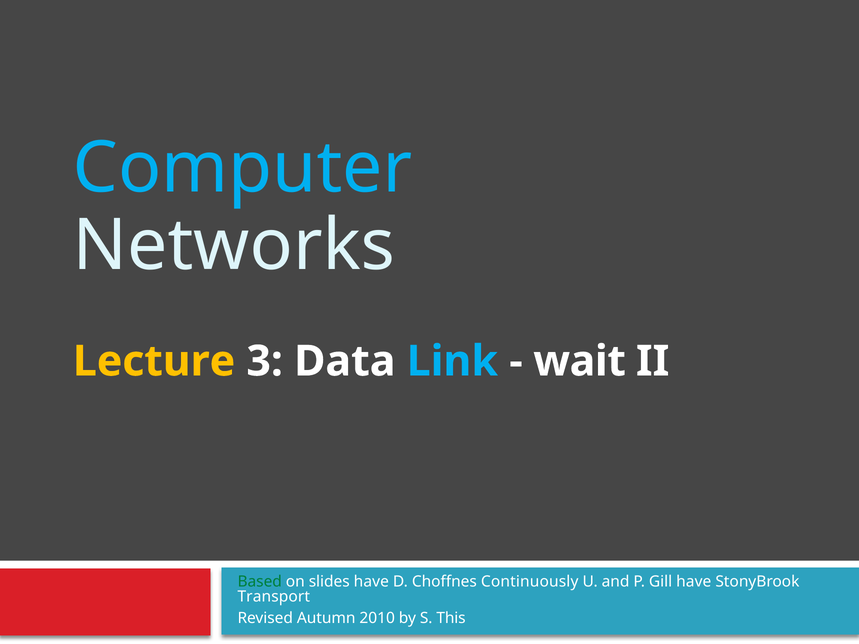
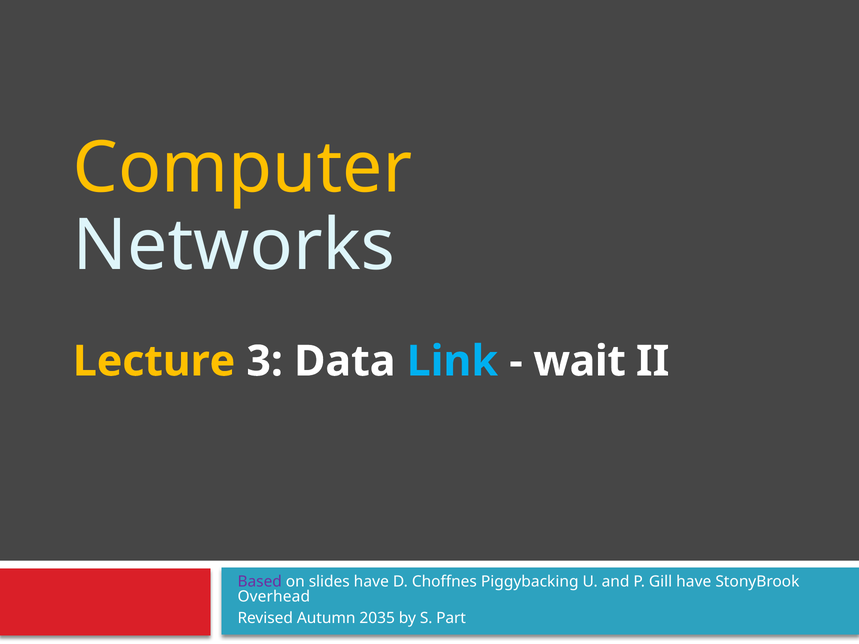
Computer colour: light blue -> yellow
Based colour: green -> purple
Continuously: Continuously -> Piggybacking
Transport: Transport -> Overhead
2010: 2010 -> 2035
This: This -> Part
